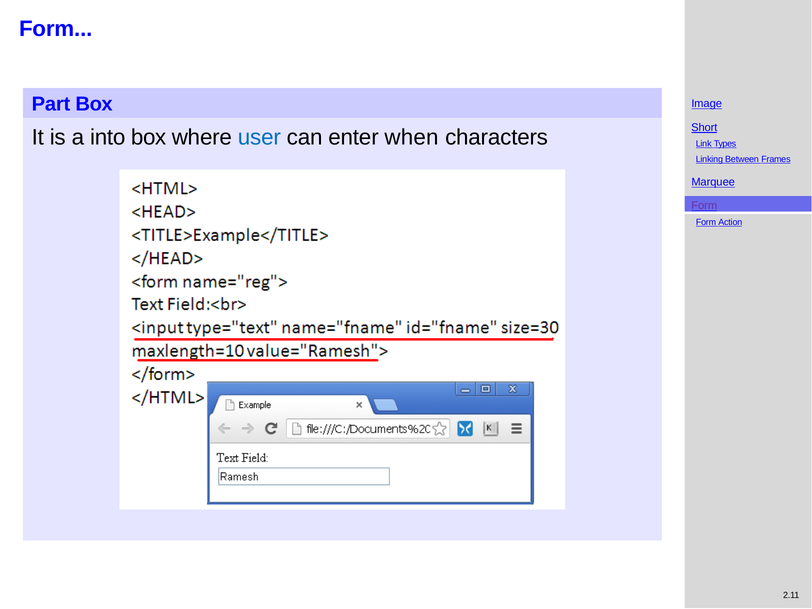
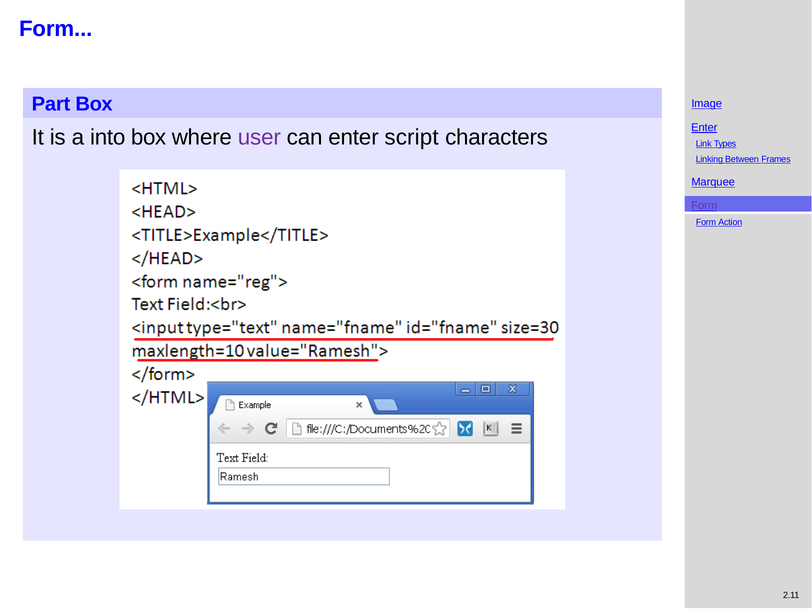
Short at (704, 128): Short -> Enter
user colour: blue -> purple
when: when -> script
